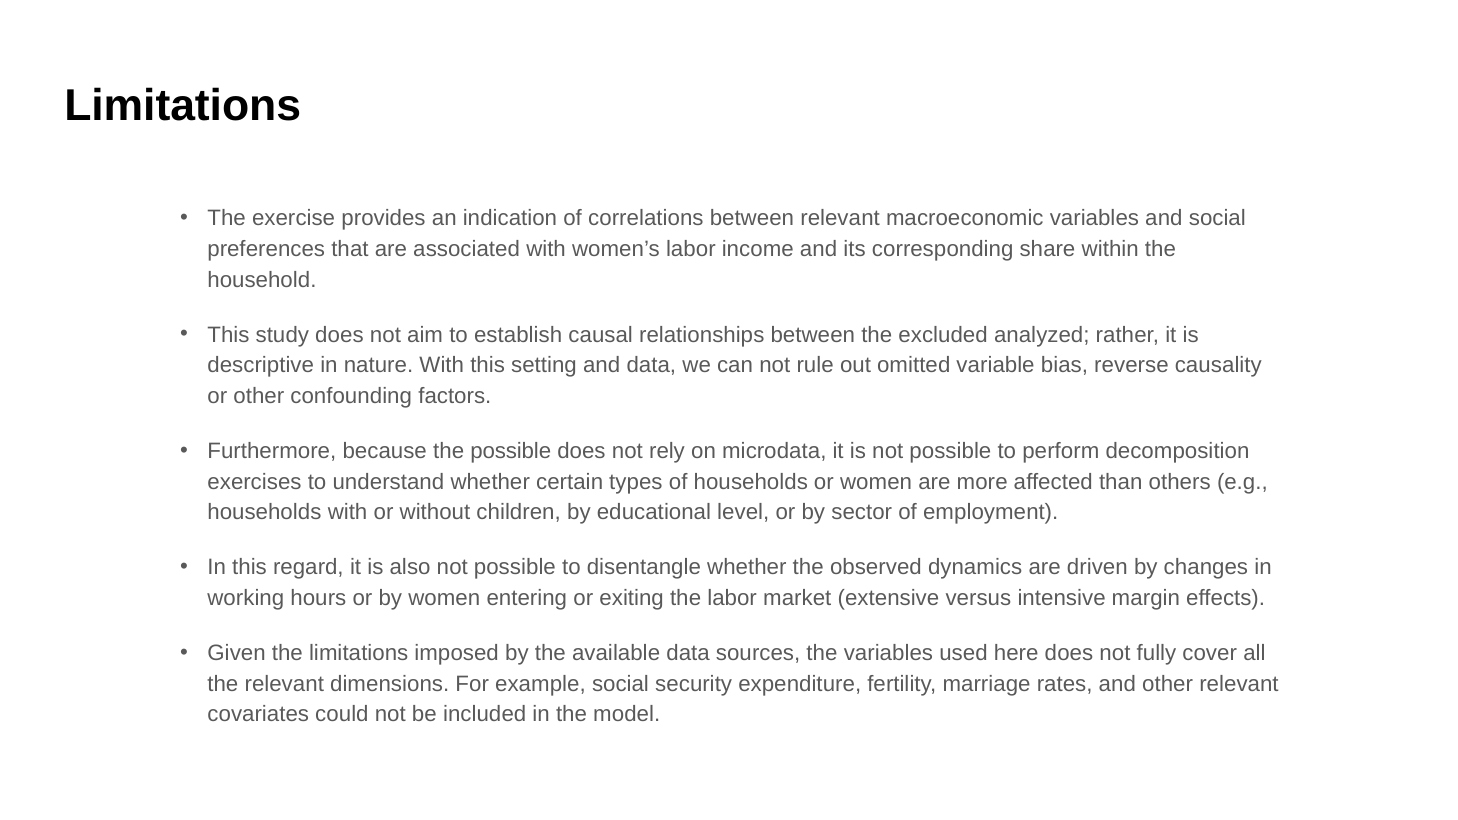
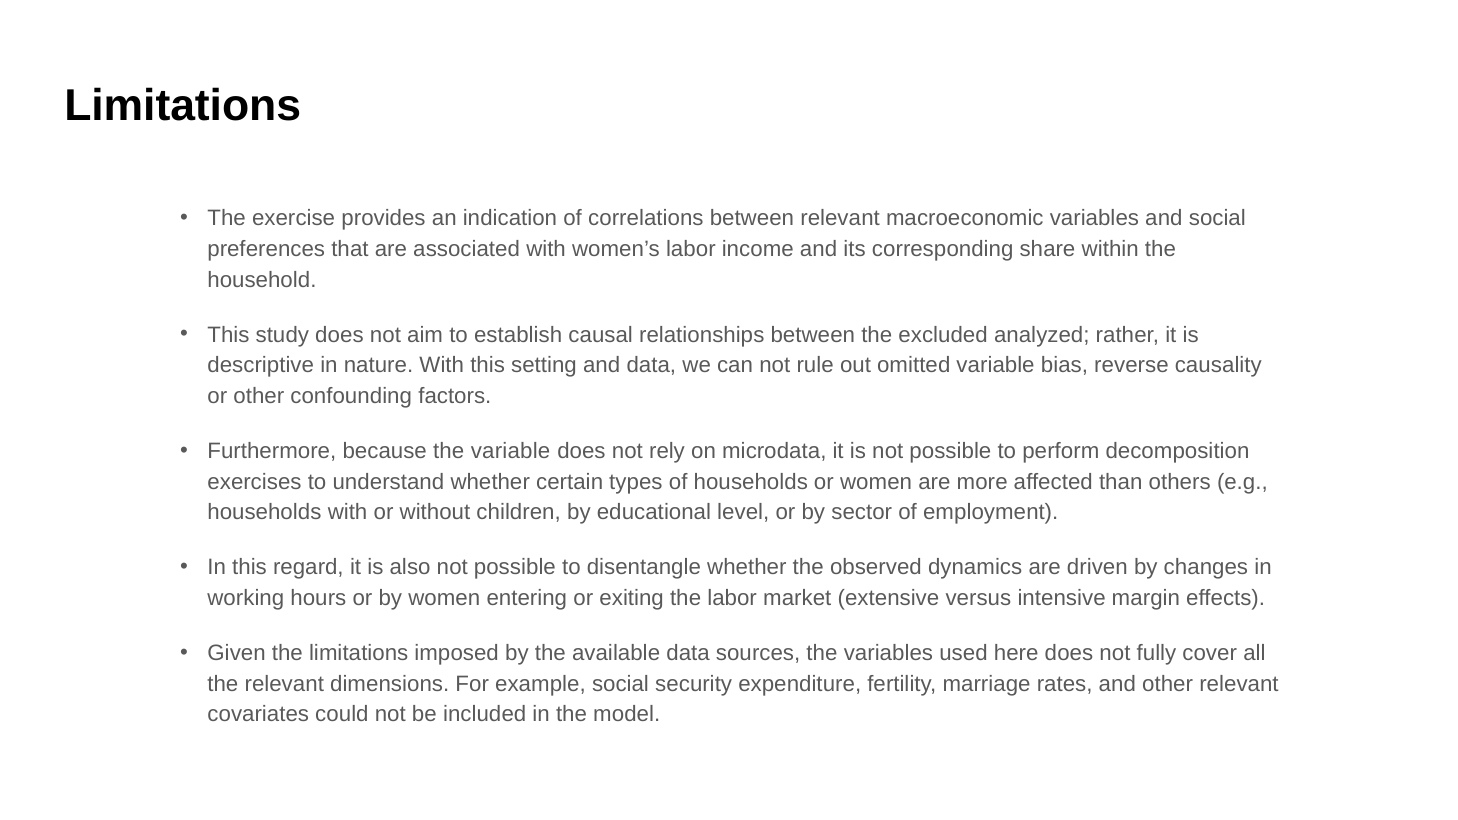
the possible: possible -> variable
